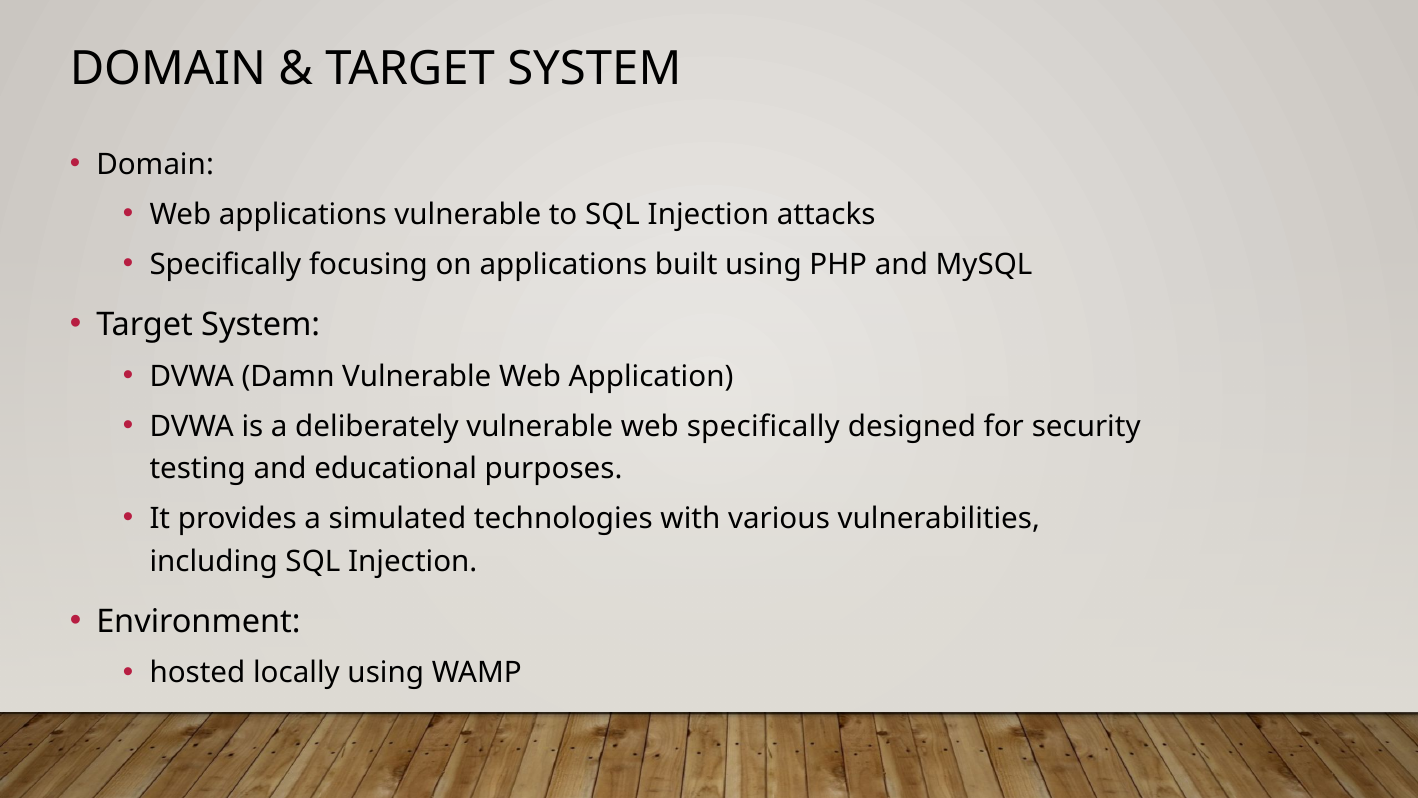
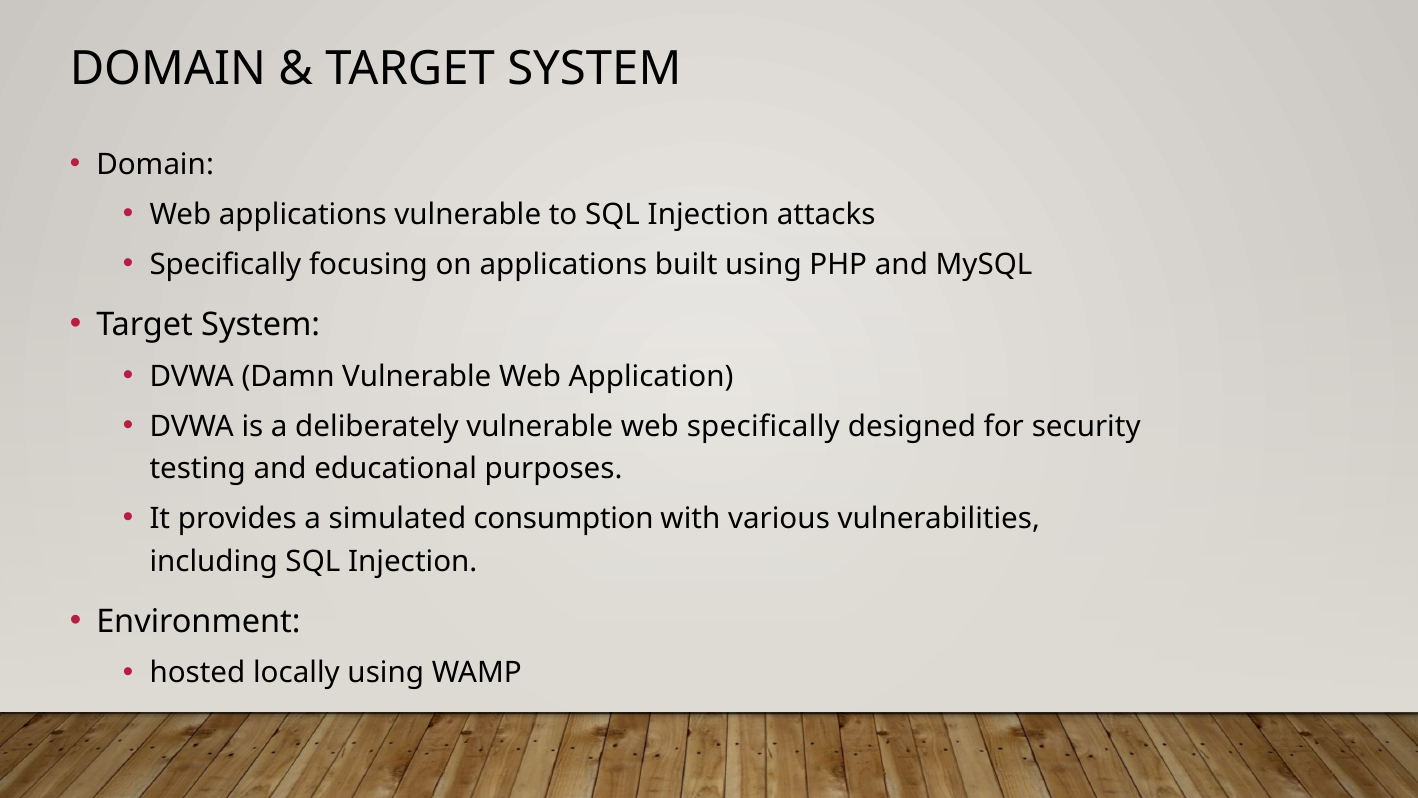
technologies: technologies -> consumption
